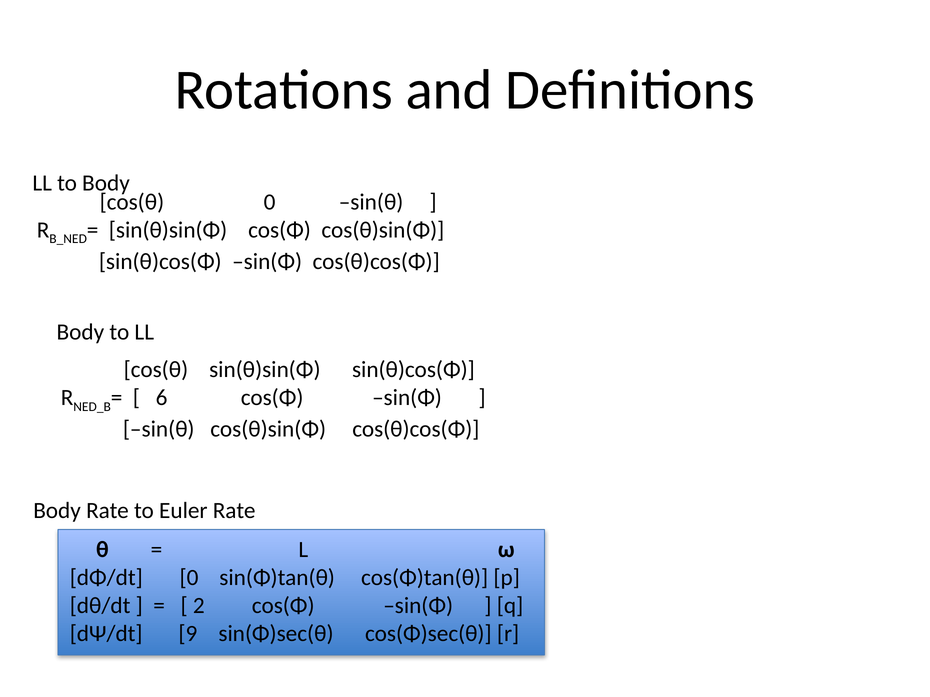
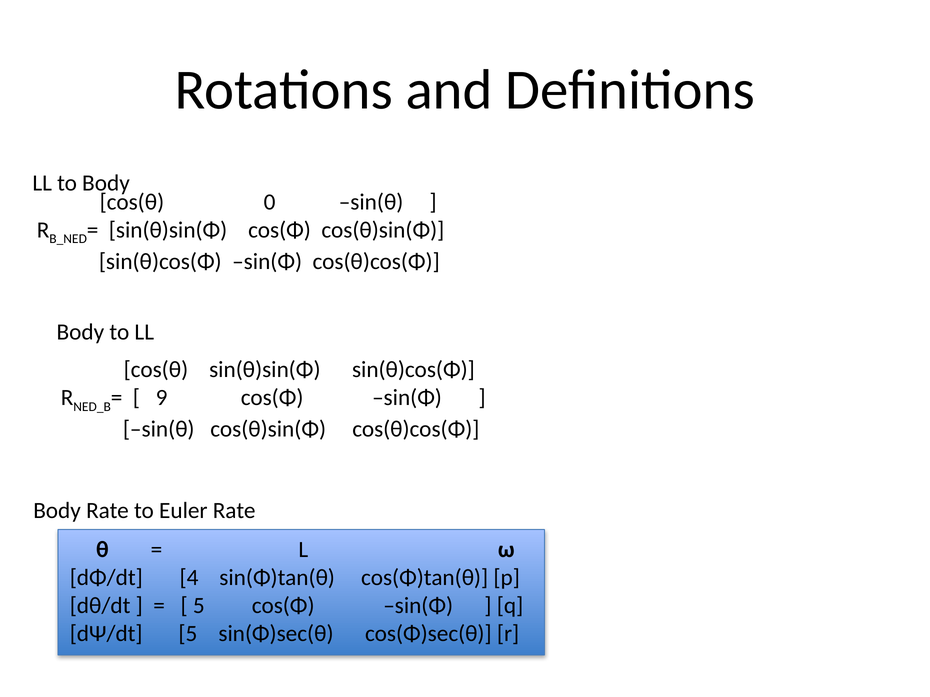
6: 6 -> 9
dΦ/dt 0: 0 -> 4
2 at (199, 606): 2 -> 5
dΨ/dt 9: 9 -> 5
